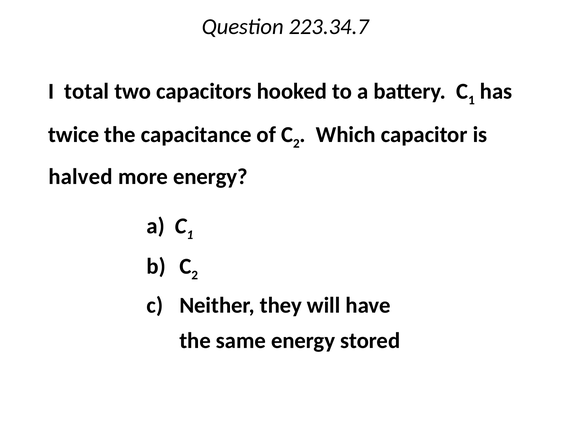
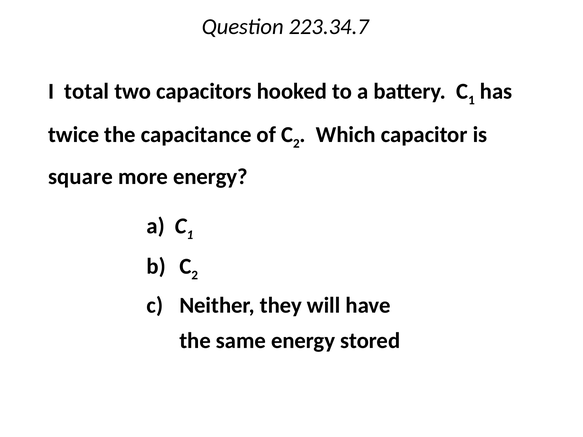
halved: halved -> square
